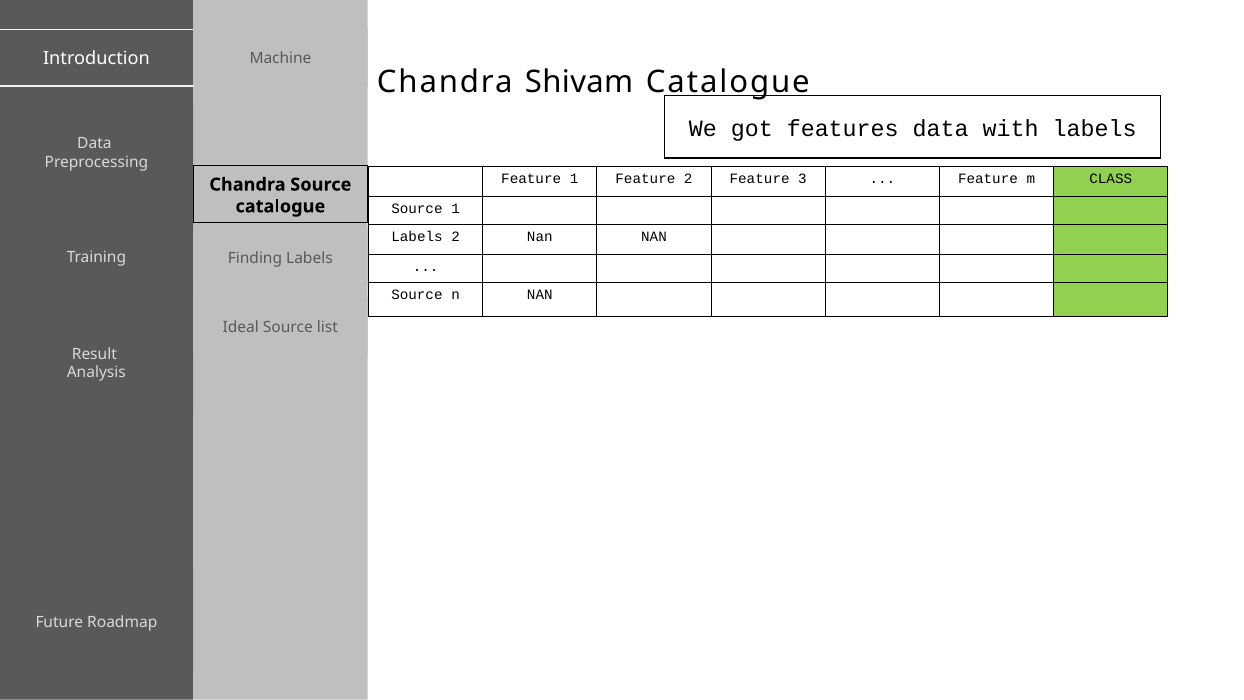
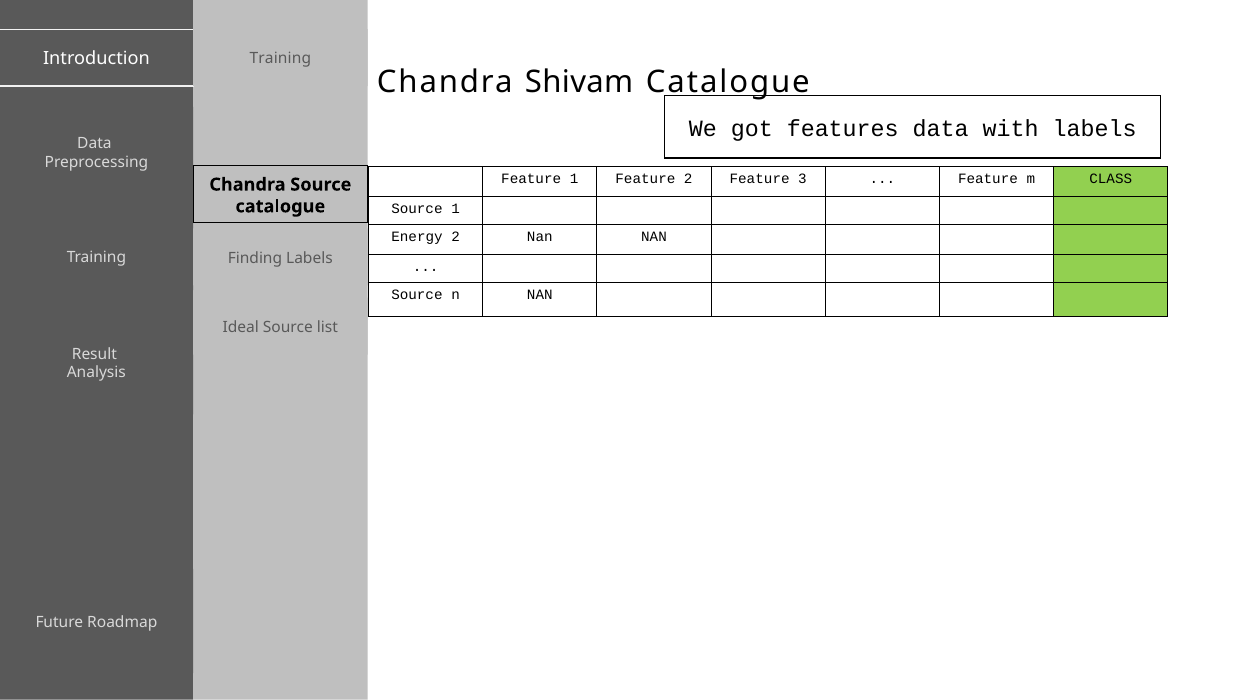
Machine at (280, 59): Machine -> Training
Labels at (417, 236): Labels -> Energy
